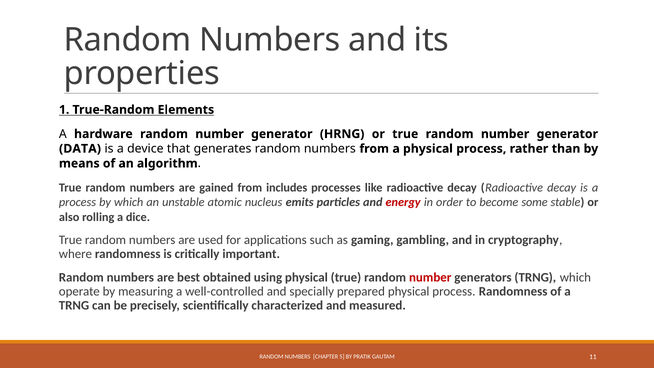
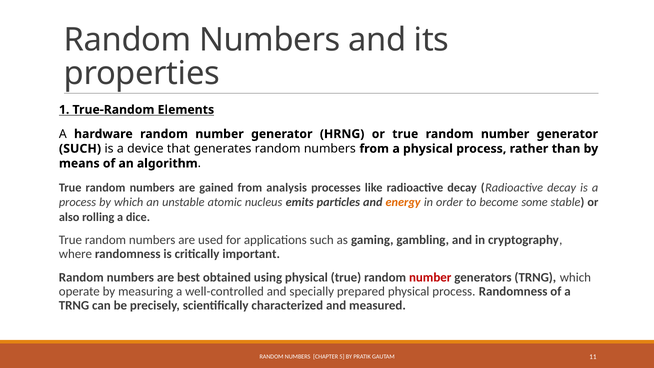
DATA at (80, 149): DATA -> SUCH
includes: includes -> analysis
energy colour: red -> orange
